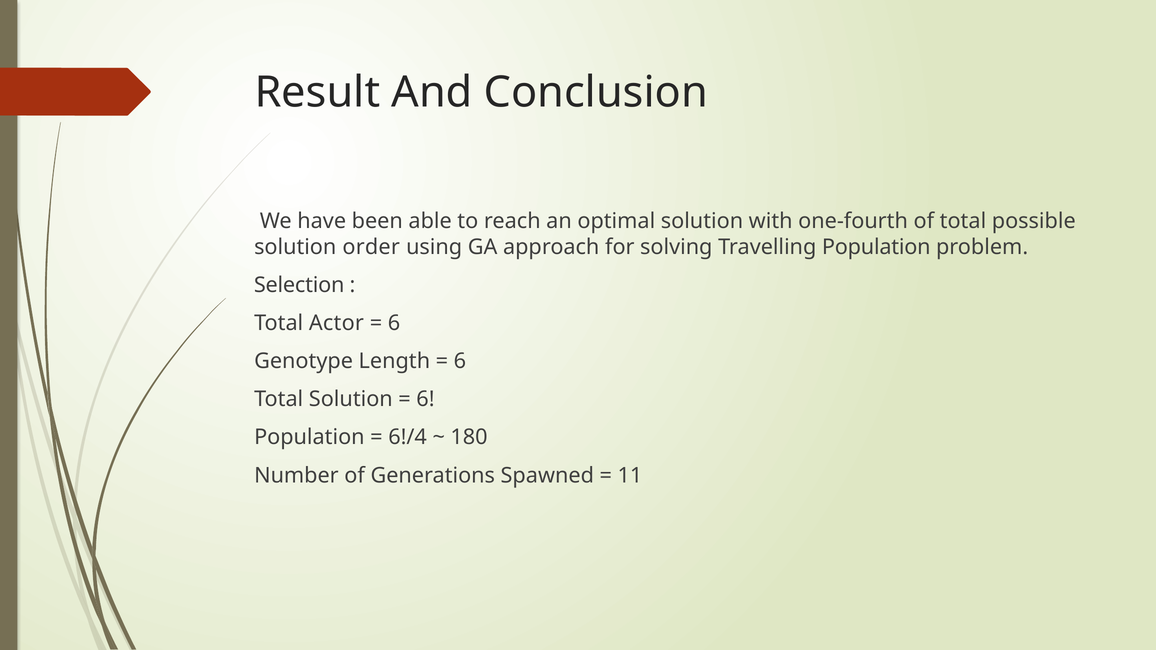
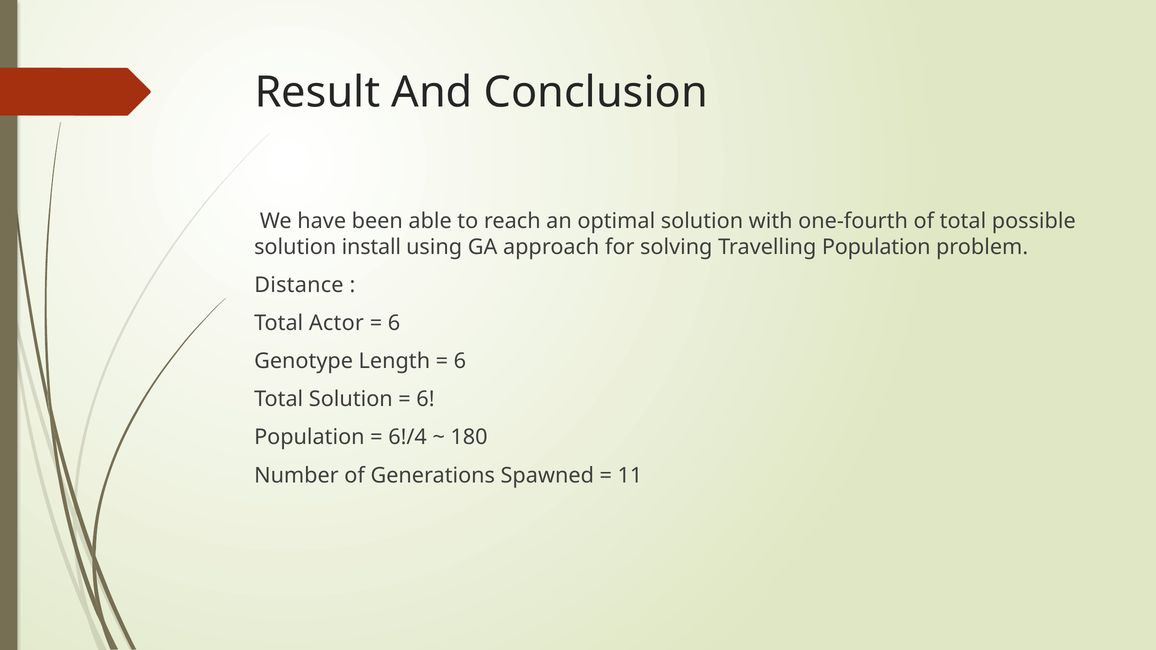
order: order -> install
Selection: Selection -> Distance
